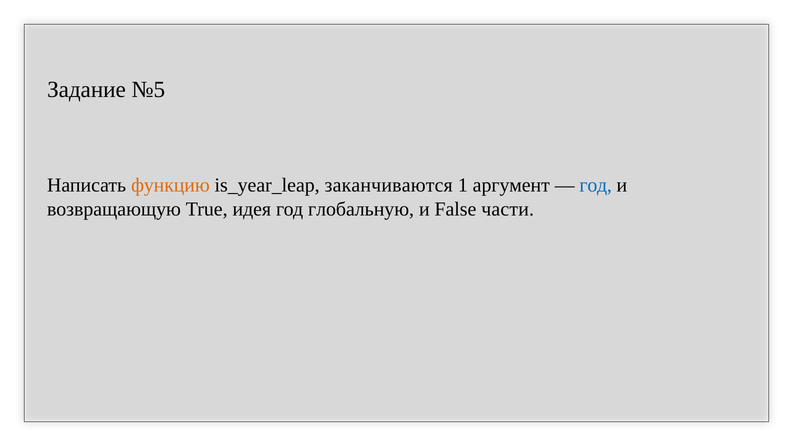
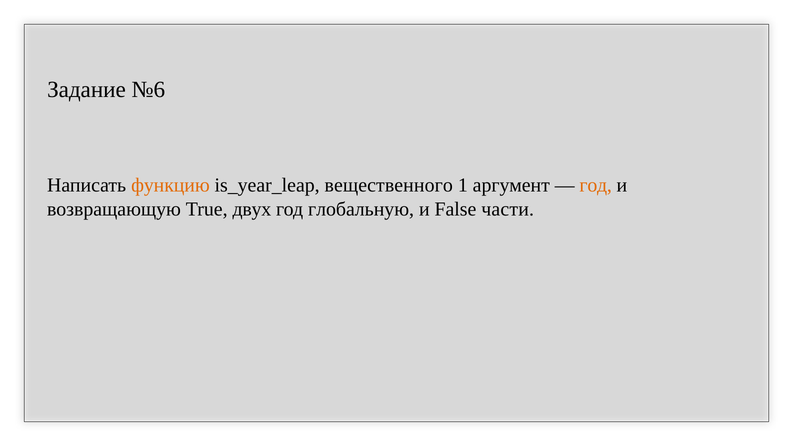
№5: №5 -> №6
заканчиваются: заканчиваются -> вещественного
год at (596, 185) colour: blue -> orange
идея: идея -> двух
